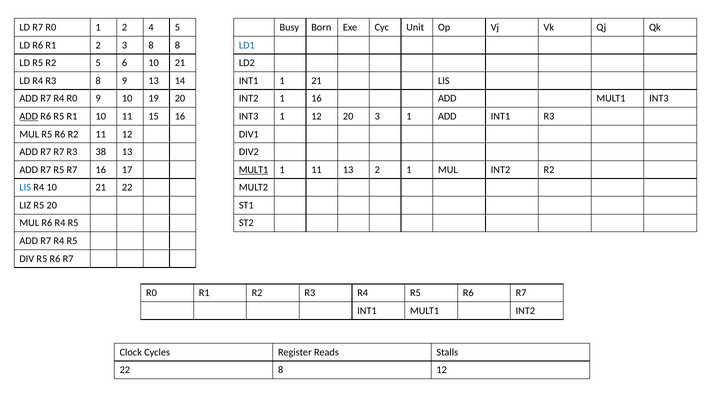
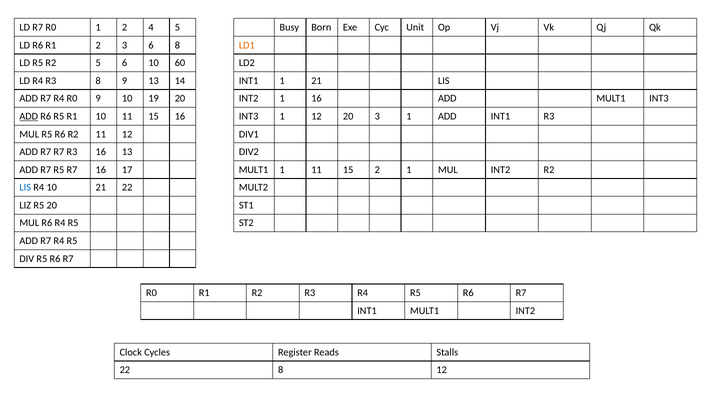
3 8: 8 -> 6
LD1 colour: blue -> orange
6 10 21: 21 -> 60
R3 38: 38 -> 16
MULT1 at (254, 170) underline: present -> none
1 11 13: 13 -> 15
